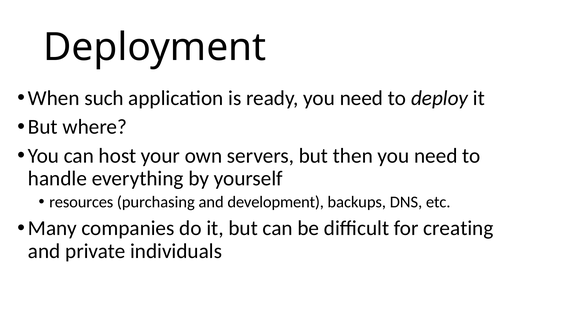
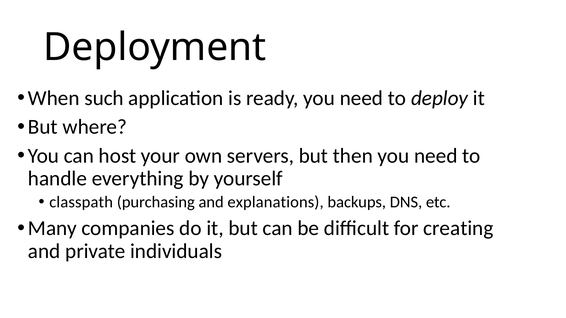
resources: resources -> classpath
development: development -> explanations
